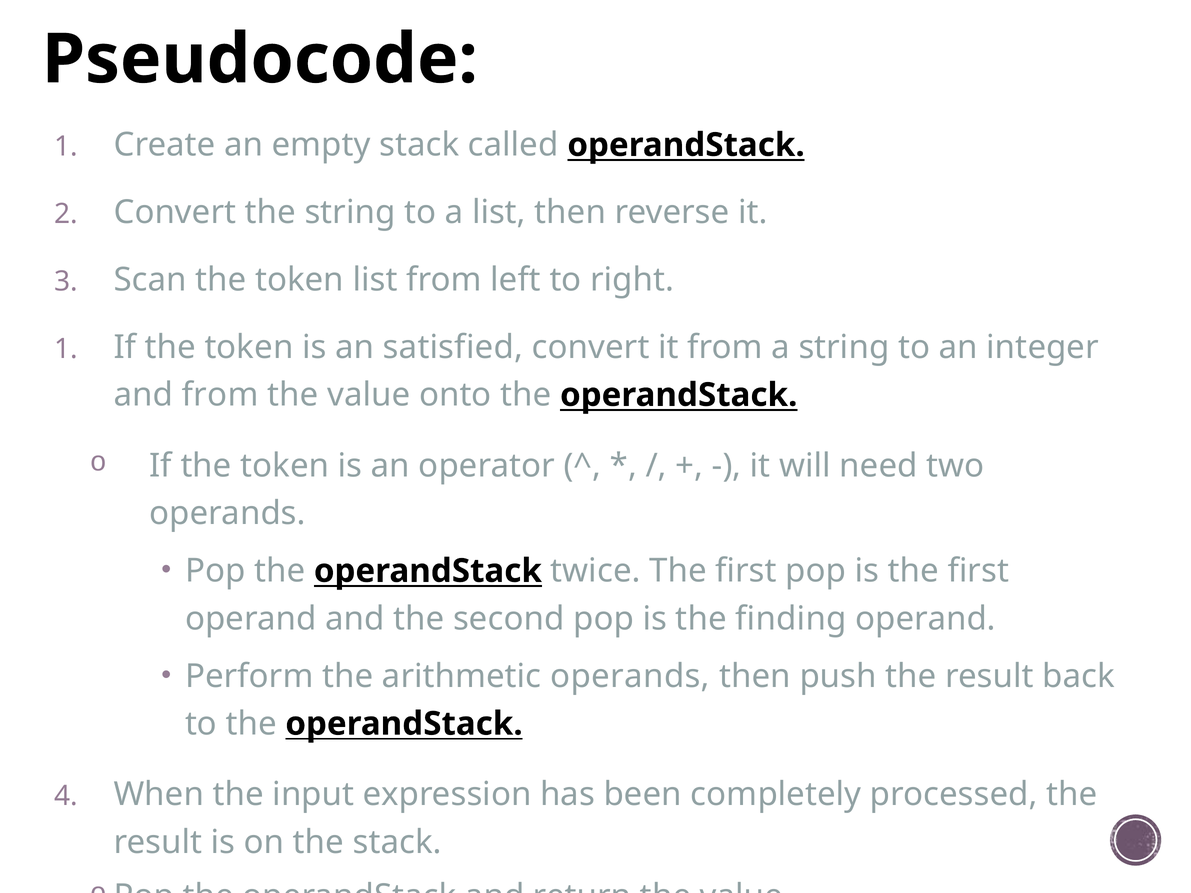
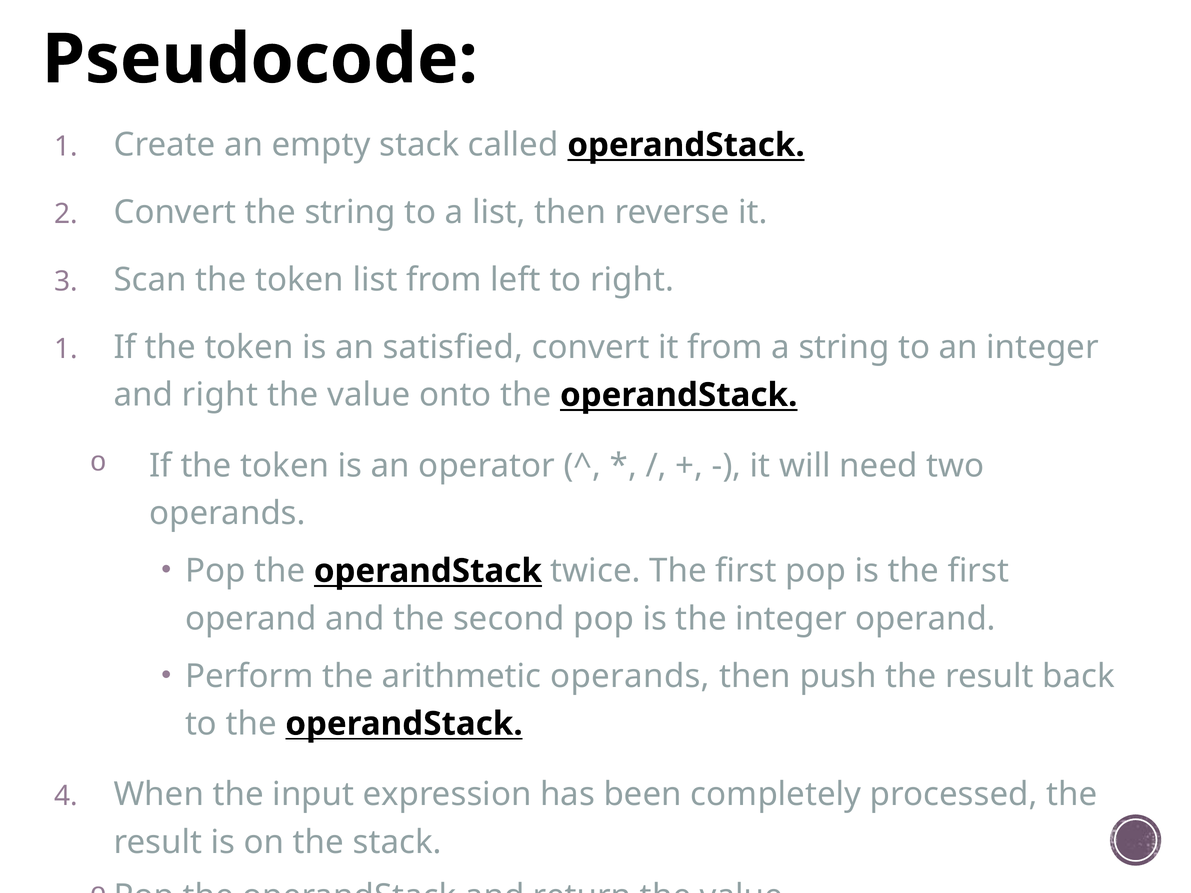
and from: from -> right
the finding: finding -> integer
